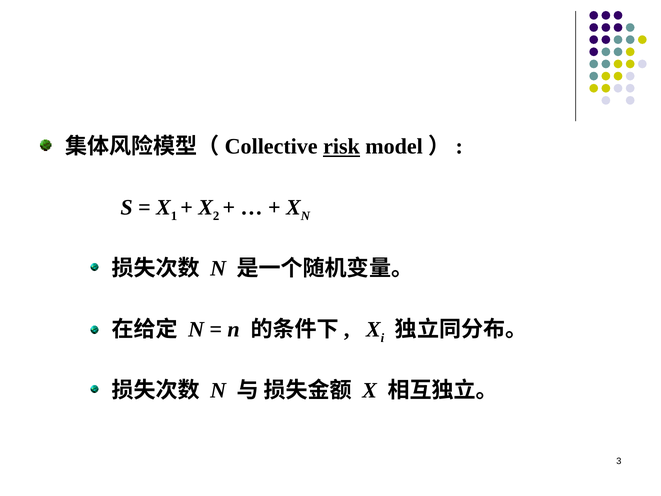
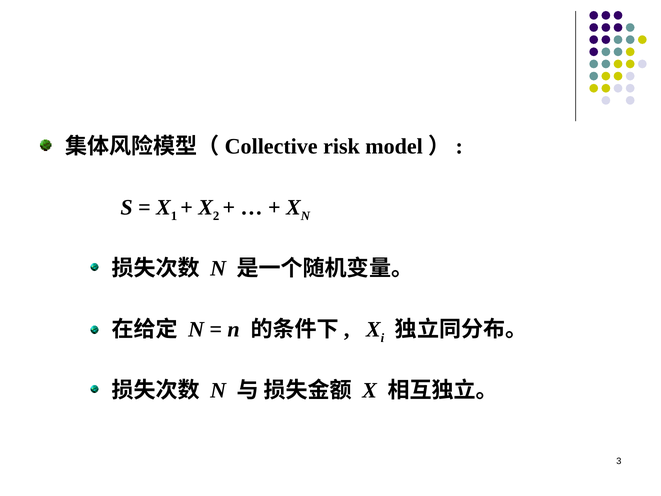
risk underline: present -> none
